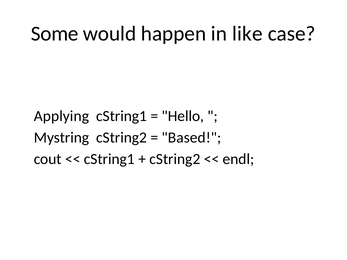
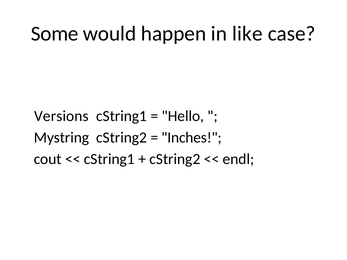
Applying: Applying -> Versions
Based: Based -> Inches
